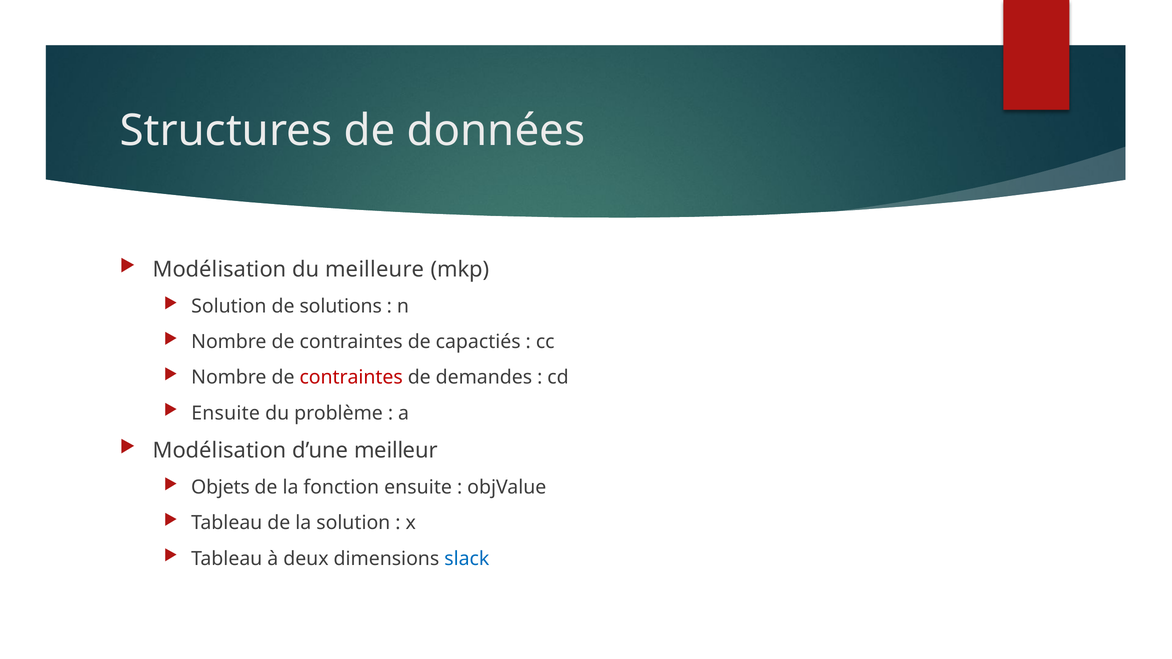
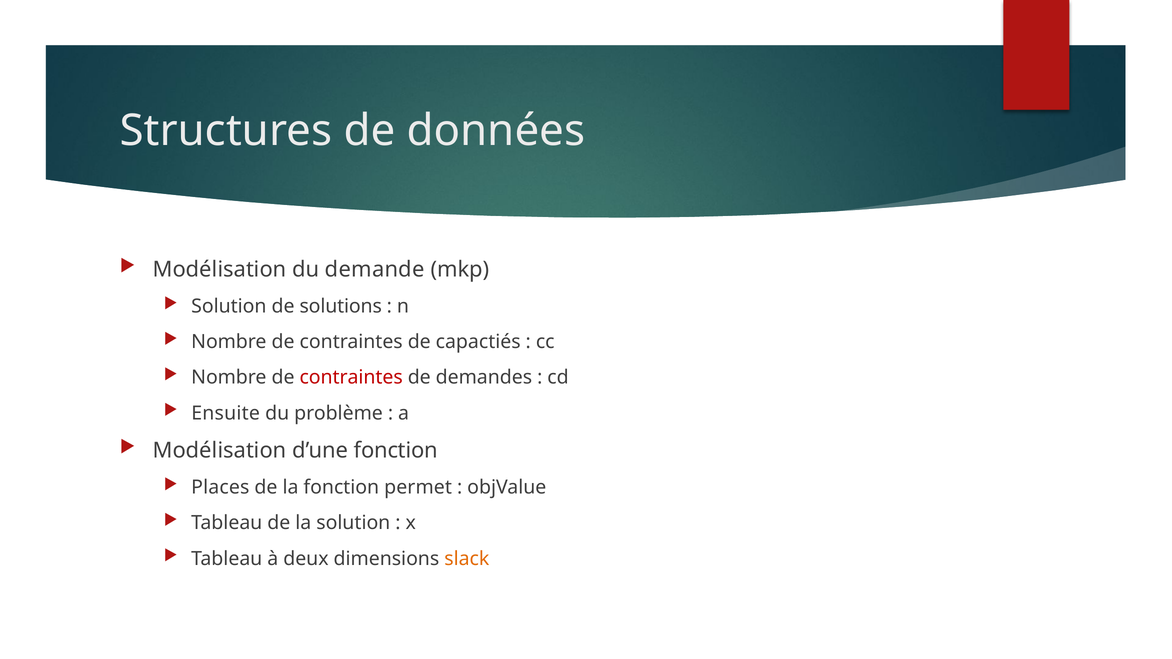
meilleure: meilleure -> demande
d’une meilleur: meilleur -> fonction
Objets: Objets -> Places
fonction ensuite: ensuite -> permet
slack colour: blue -> orange
